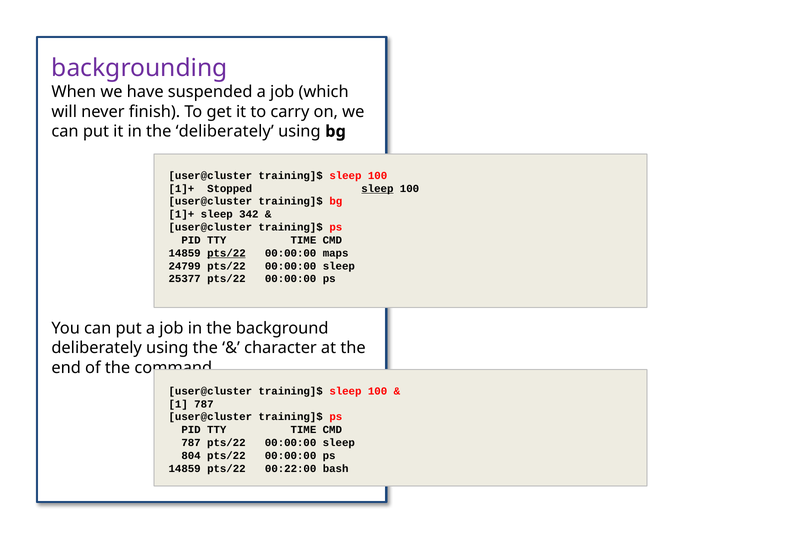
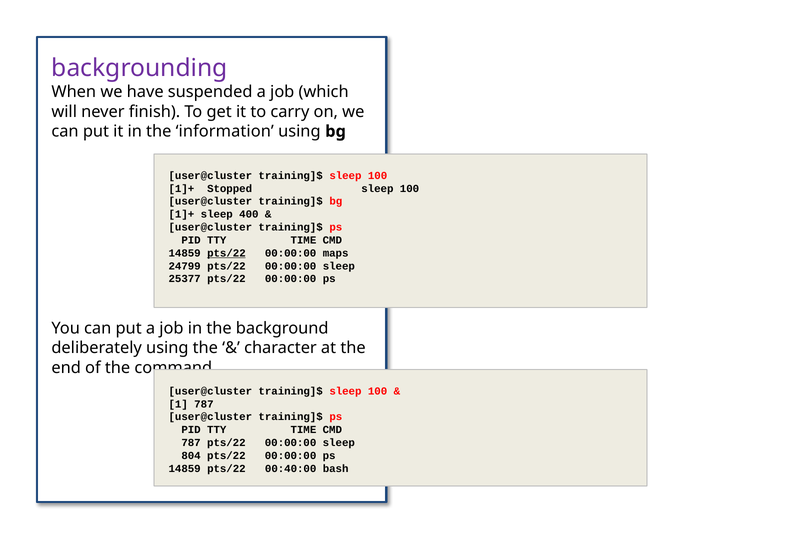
the deliberately: deliberately -> information
sleep at (377, 189) underline: present -> none
342: 342 -> 400
00:22:00: 00:22:00 -> 00:40:00
